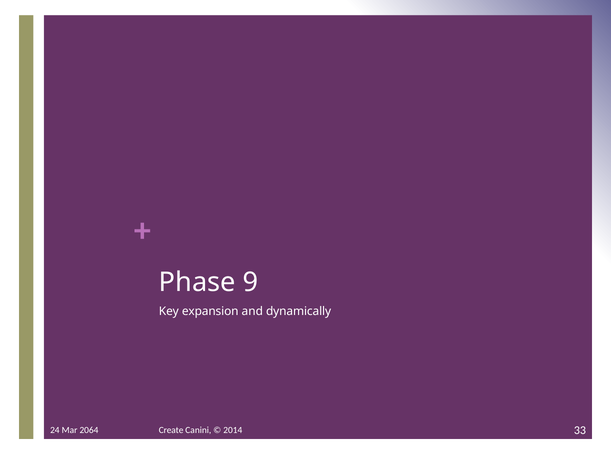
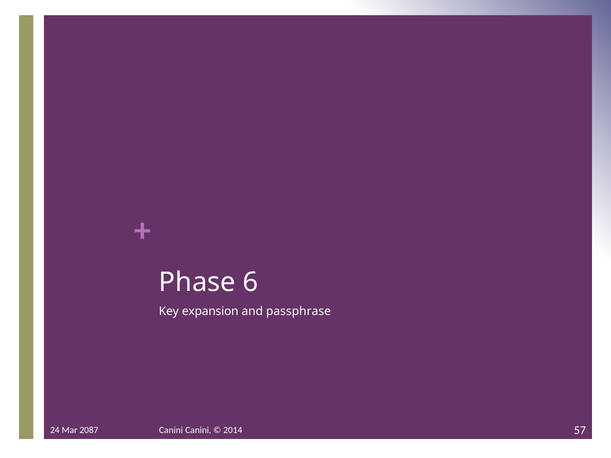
9: 9 -> 6
dynamically: dynamically -> passphrase
Create at (171, 430): Create -> Canini
33: 33 -> 57
2064: 2064 -> 2087
